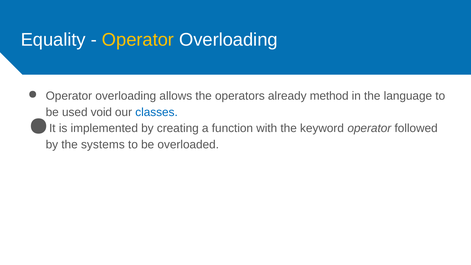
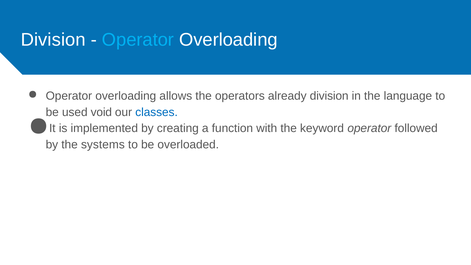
Equality at (53, 40): Equality -> Division
Operator at (138, 40) colour: yellow -> light blue
already method: method -> division
